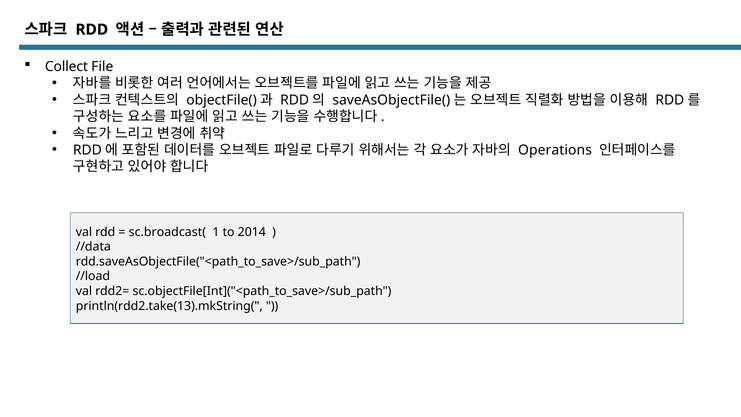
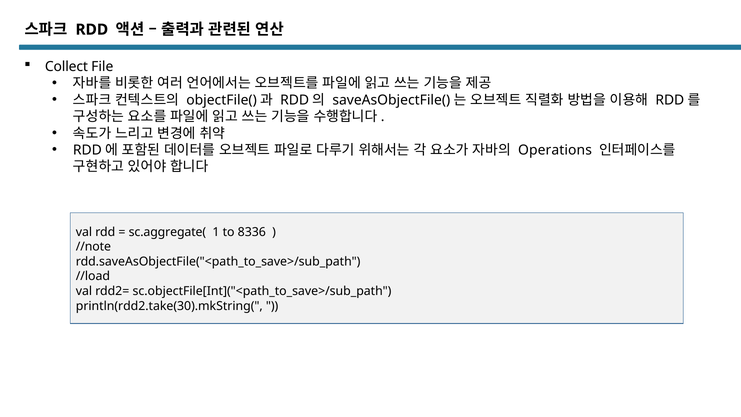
sc.broadcast(: sc.broadcast( -> sc.aggregate(
2014: 2014 -> 8336
//data: //data -> //note
println(rdd2.take(13).mkString(: println(rdd2.take(13).mkString( -> println(rdd2.take(30).mkString(
